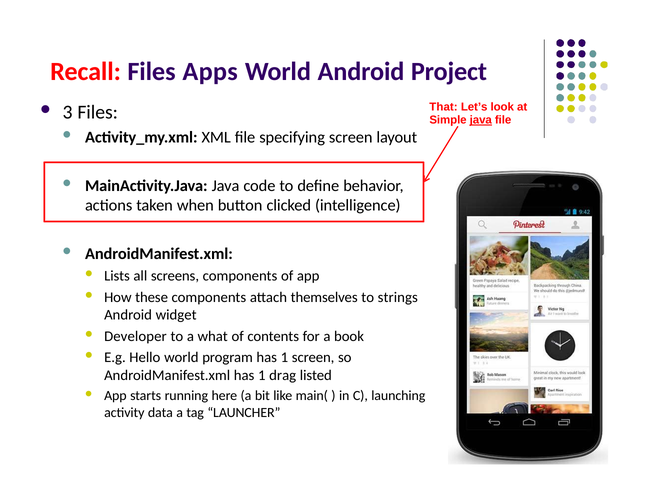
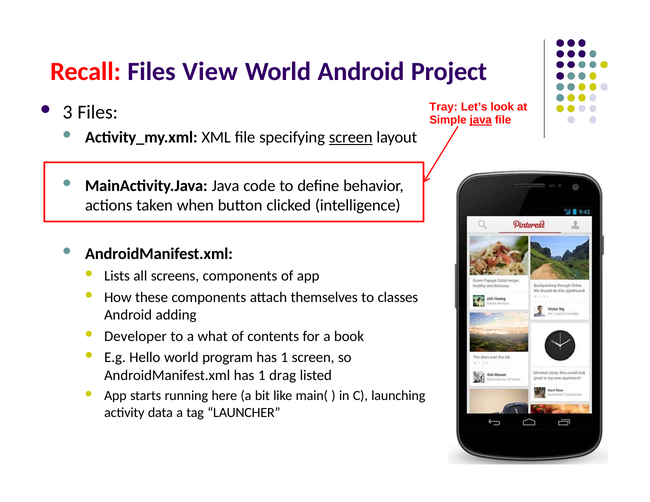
Apps: Apps -> View
That: That -> Tray
screen at (351, 137) underline: none -> present
strings: strings -> classes
widget: widget -> adding
